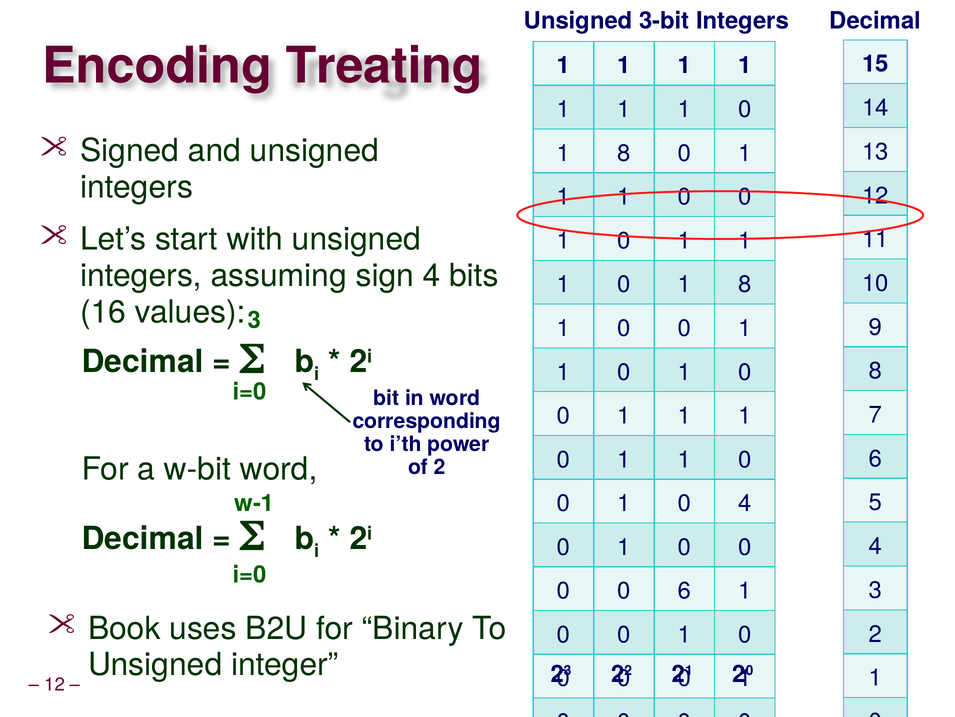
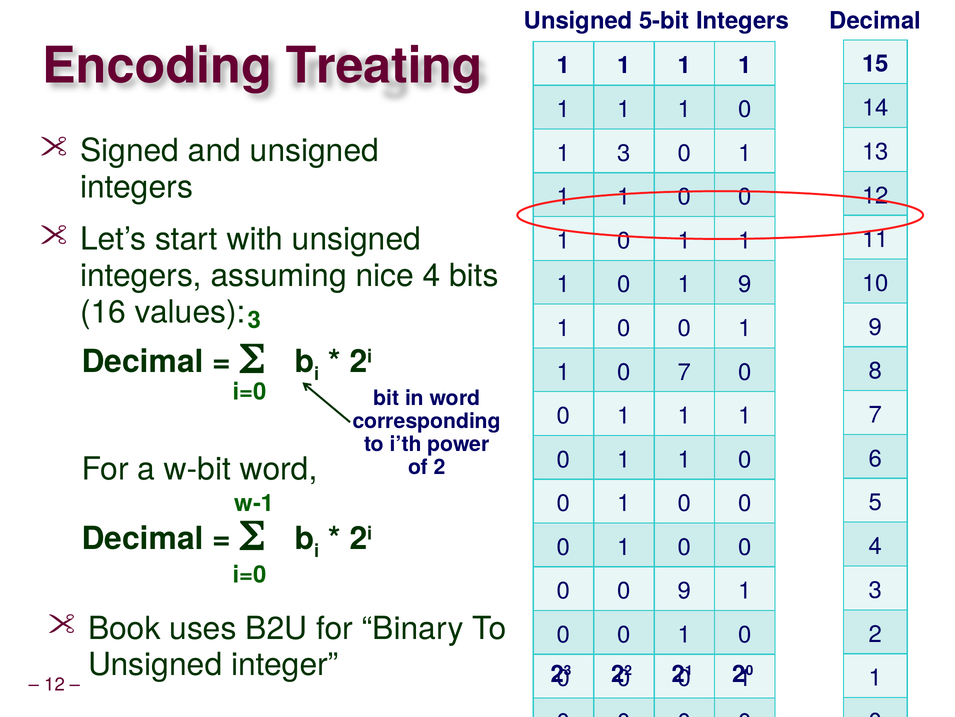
3-bit: 3-bit -> 5-bit
8 at (624, 153): 8 -> 3
sign: sign -> nice
8 at (745, 284): 8 -> 9
1 at (684, 372): 1 -> 7
4 at (745, 503): 4 -> 0
0 6: 6 -> 9
